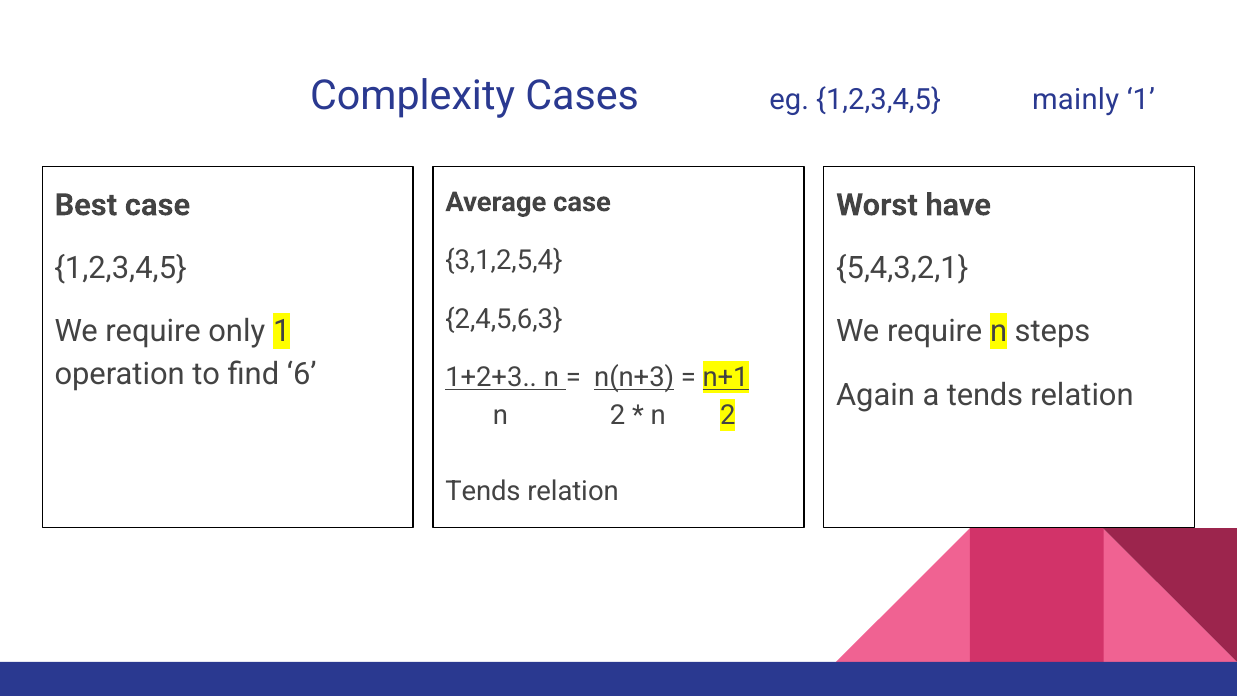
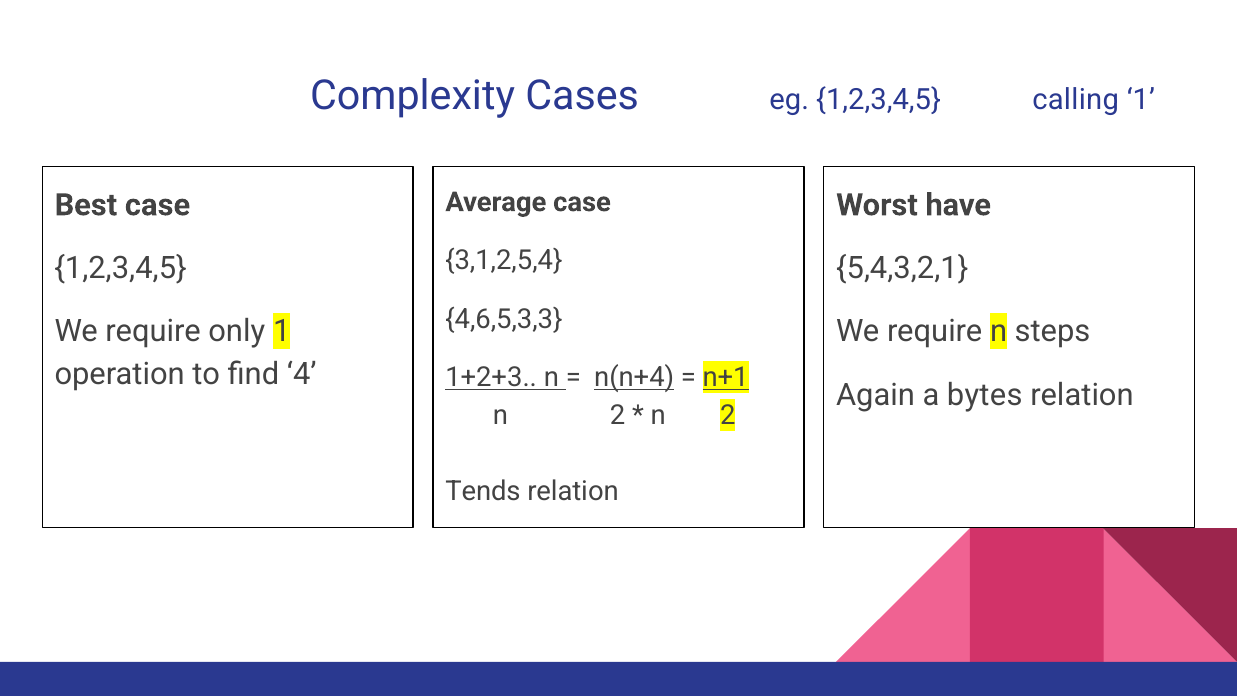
mainly: mainly -> calling
2,4,5,6,3: 2,4,5,6,3 -> 4,6,5,3,3
6: 6 -> 4
n(n+3: n(n+3 -> n(n+4
a tends: tends -> bytes
